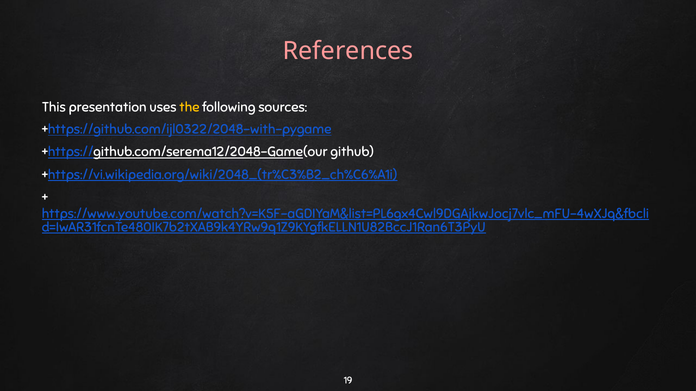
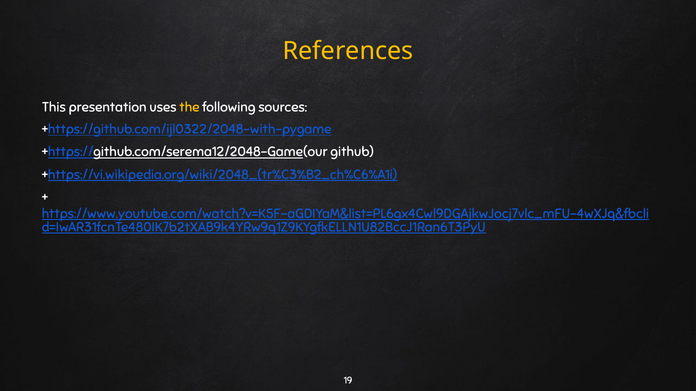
References colour: pink -> yellow
